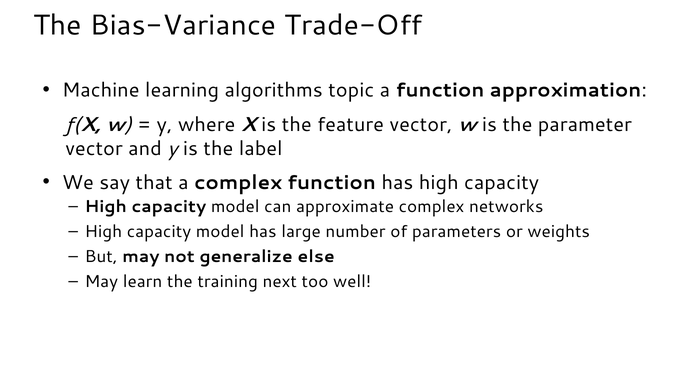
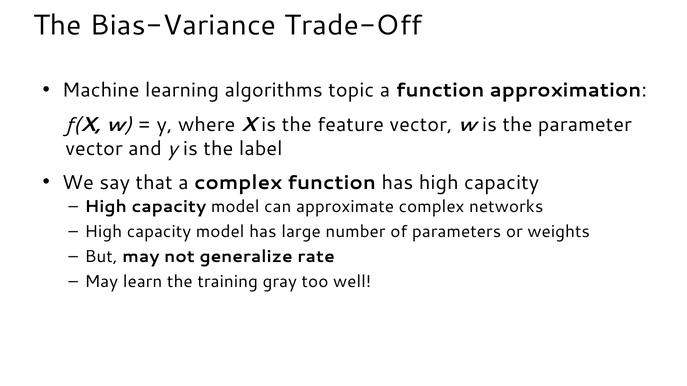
else: else -> rate
next: next -> gray
